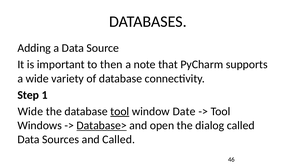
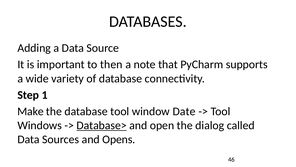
Wide at (30, 111): Wide -> Make
tool at (120, 111) underline: present -> none
and Called: Called -> Opens
